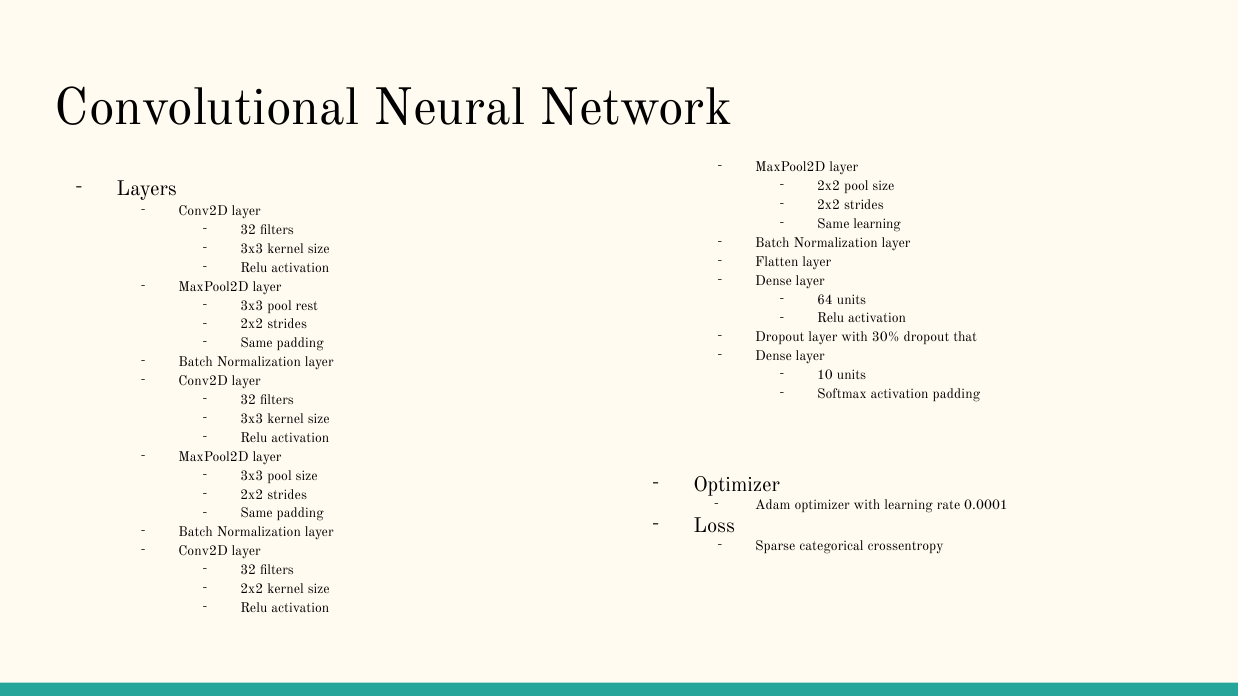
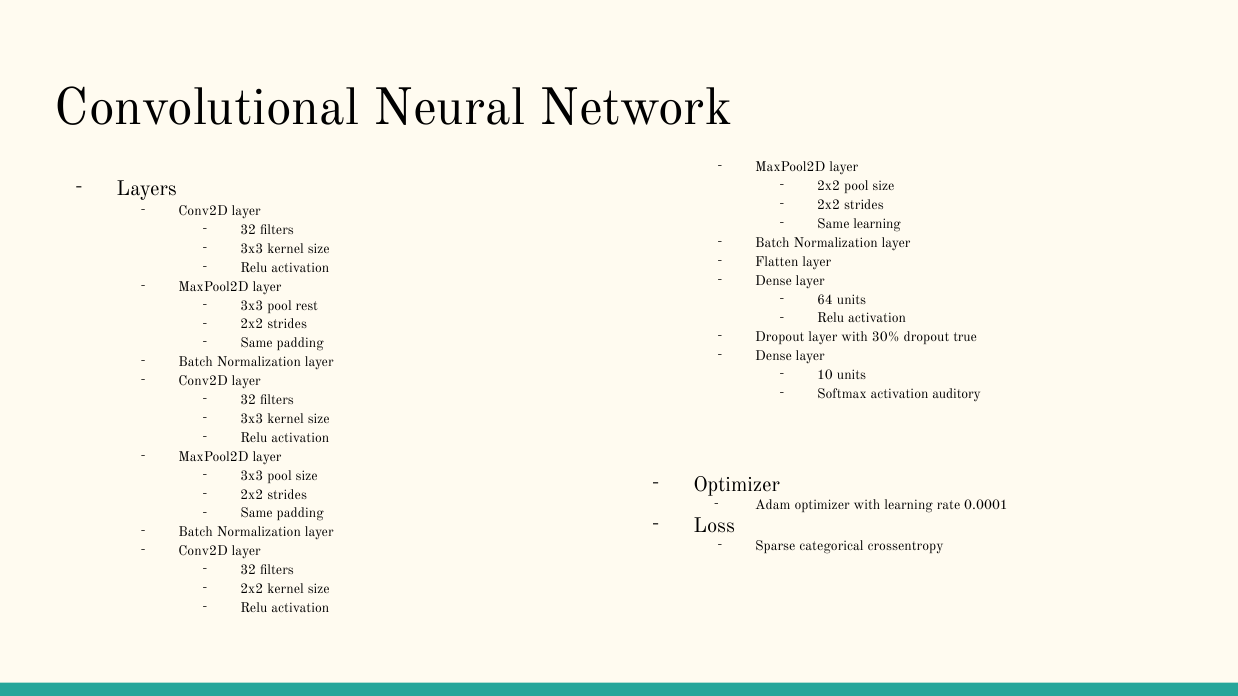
that: that -> true
activation padding: padding -> auditory
